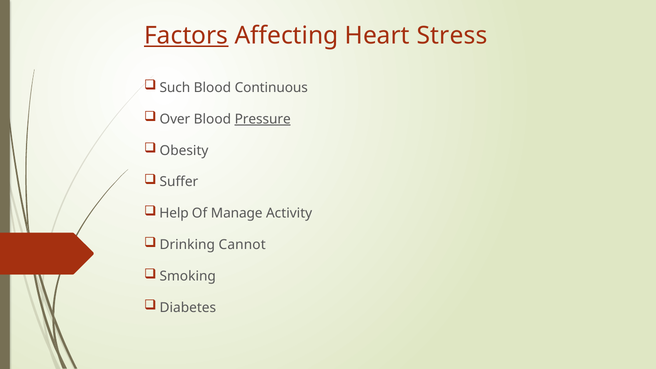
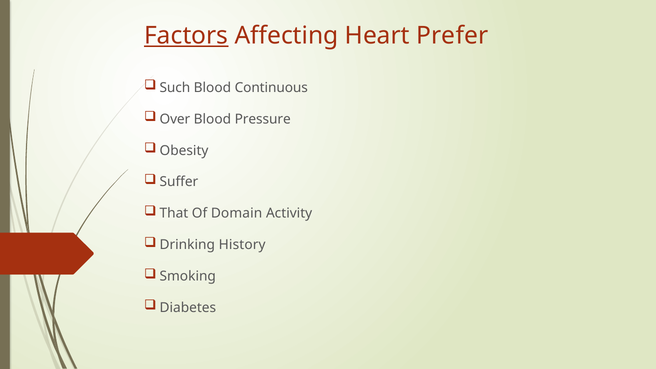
Stress: Stress -> Prefer
Pressure underline: present -> none
Help: Help -> That
Manage: Manage -> Domain
Cannot: Cannot -> History
